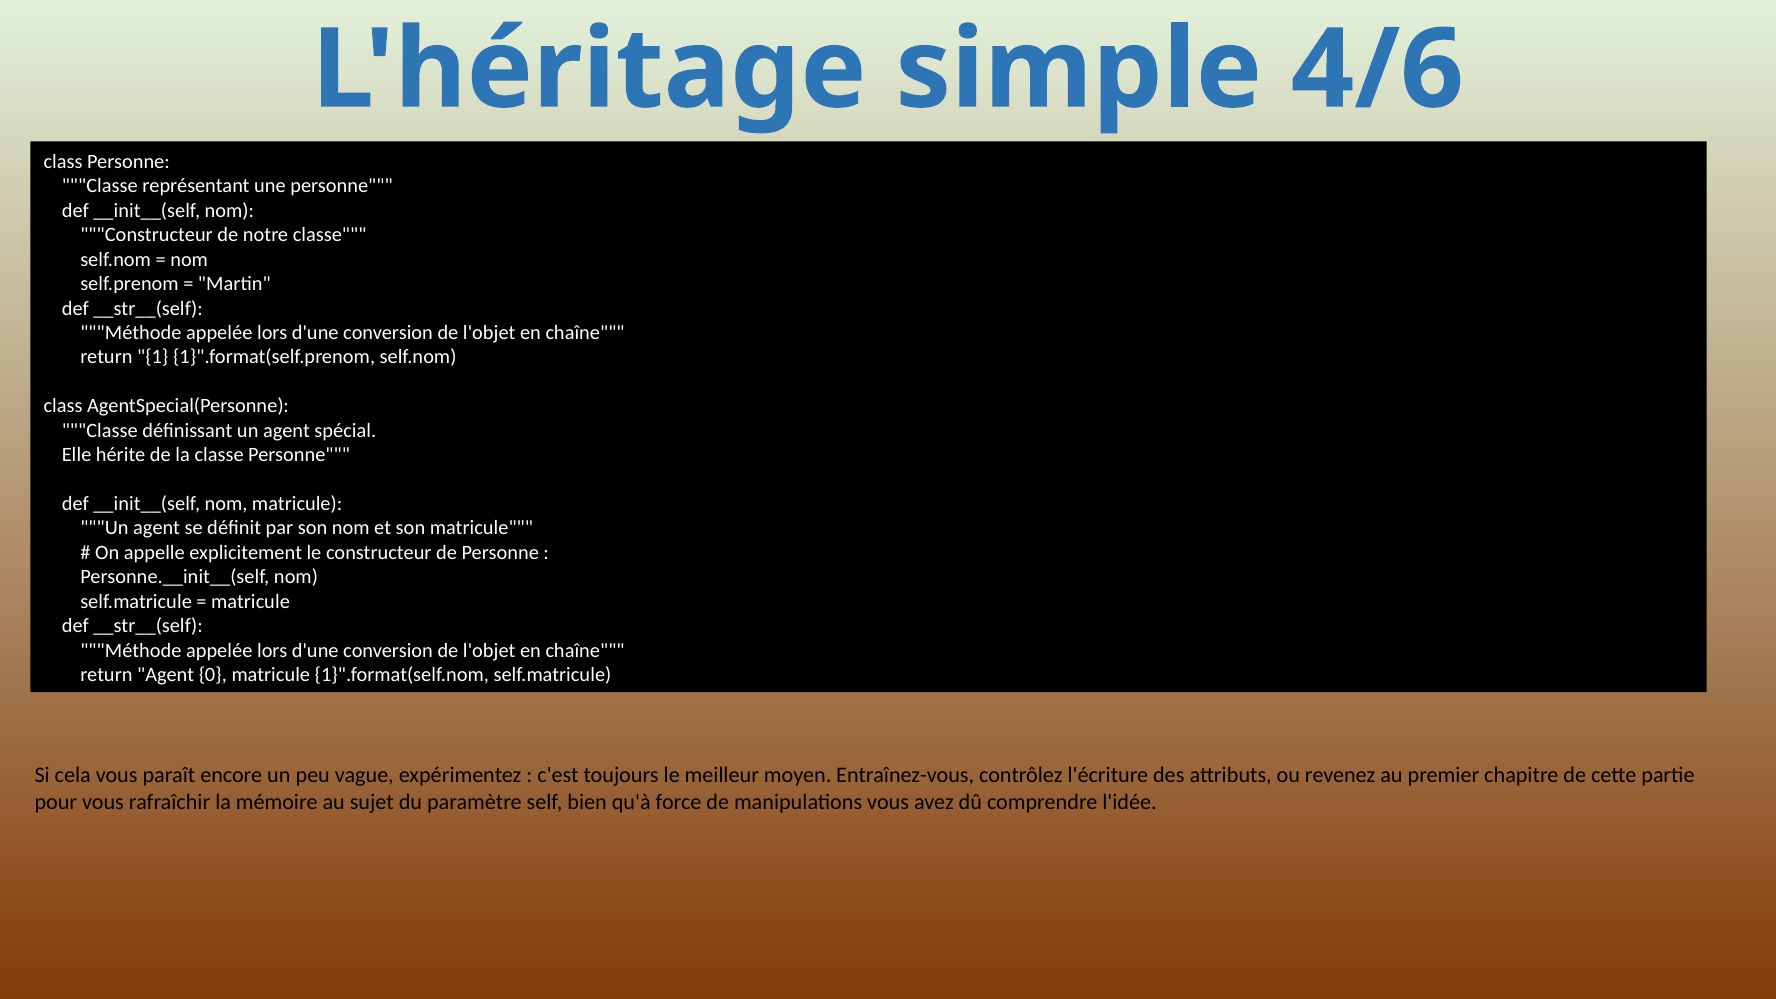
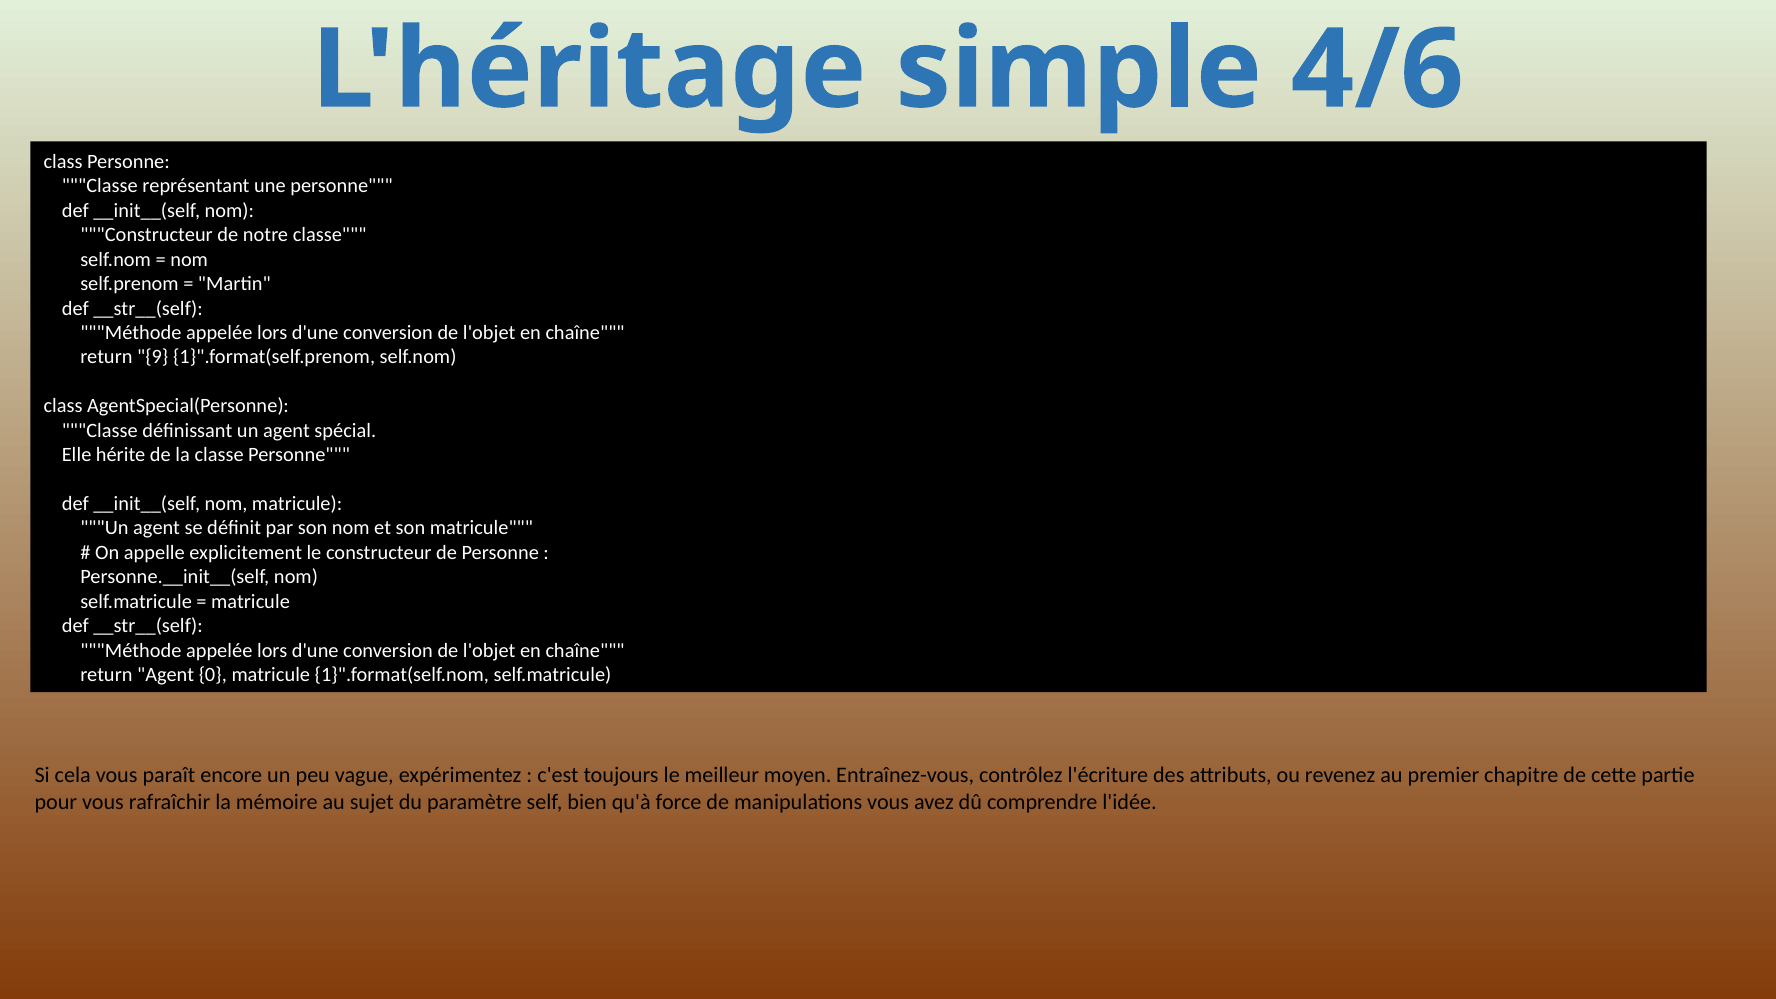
1: 1 -> 9
